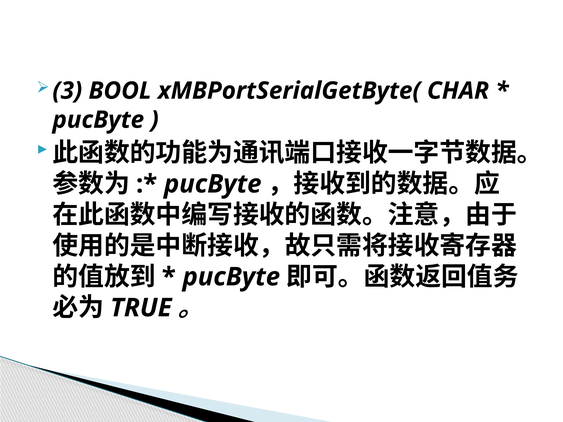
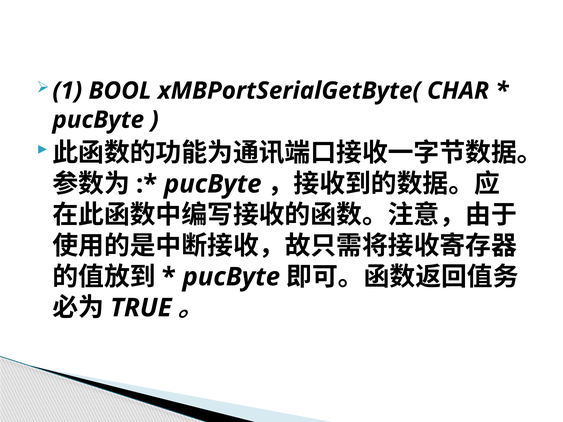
3: 3 -> 1
